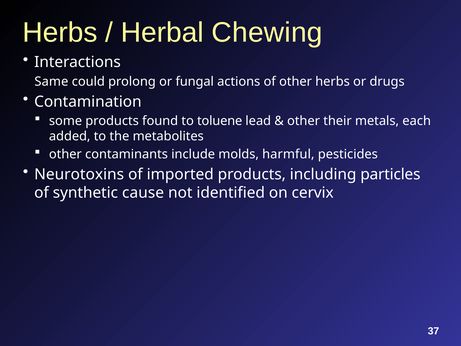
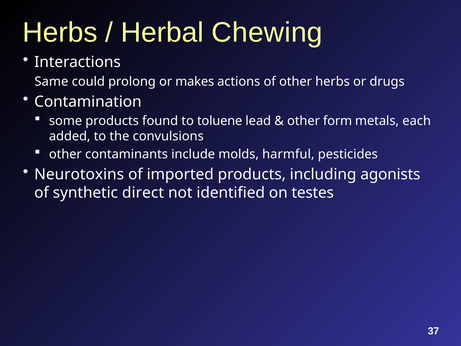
fungal: fungal -> makes
their: their -> form
metabolites: metabolites -> convulsions
particles: particles -> agonists
cause: cause -> direct
cervix: cervix -> testes
